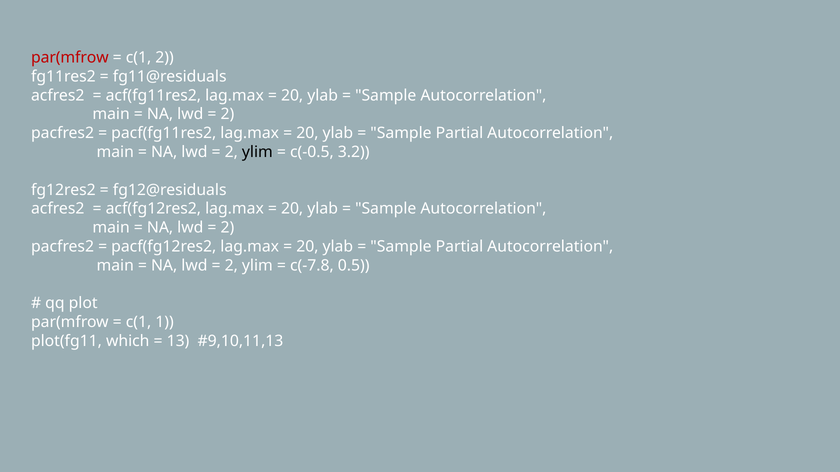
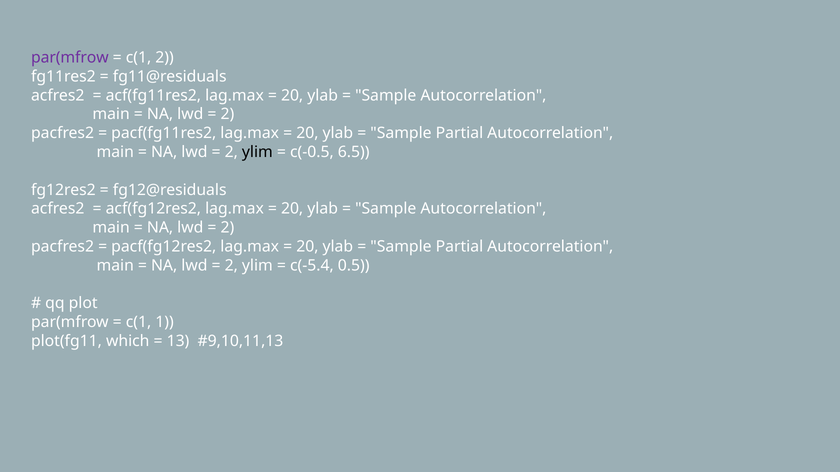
par(mfrow at (70, 58) colour: red -> purple
3.2: 3.2 -> 6.5
c(-7.8: c(-7.8 -> c(-5.4
